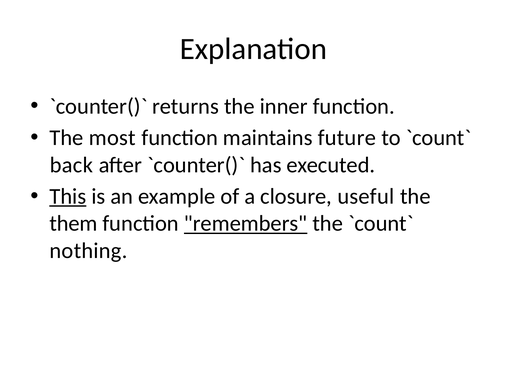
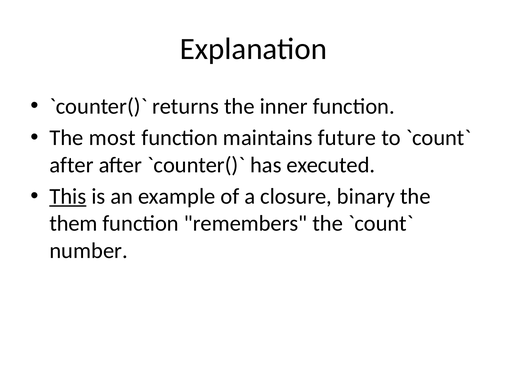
back at (71, 165): back -> after
useful: useful -> binary
remembers underline: present -> none
nothing: nothing -> number
